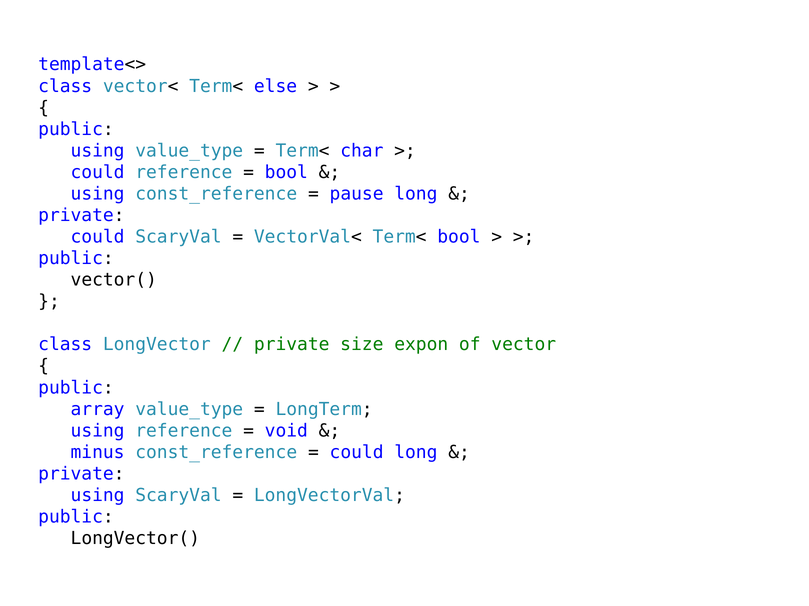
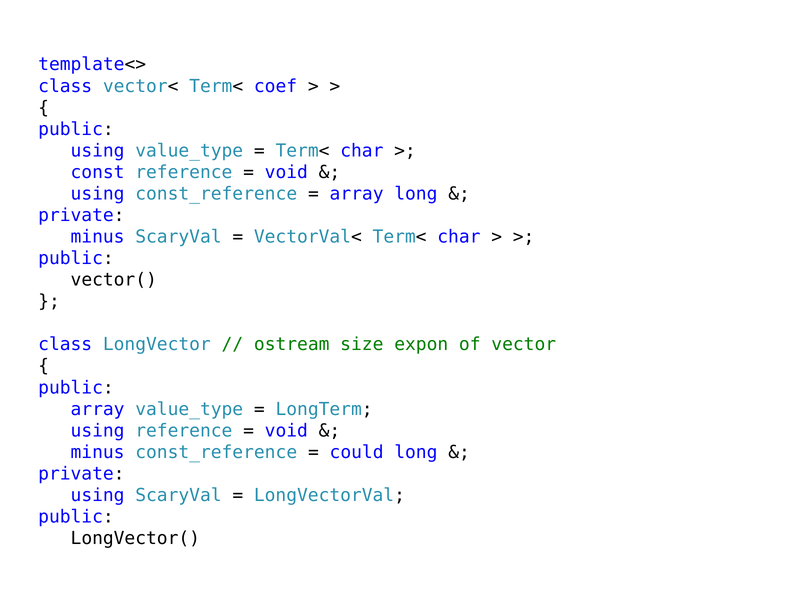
else: else -> coef
could at (98, 172): could -> const
bool at (286, 172): bool -> void
pause at (357, 194): pause -> array
could at (98, 237): could -> minus
VectorVal< Term< bool: bool -> char
private at (292, 345): private -> ostream
